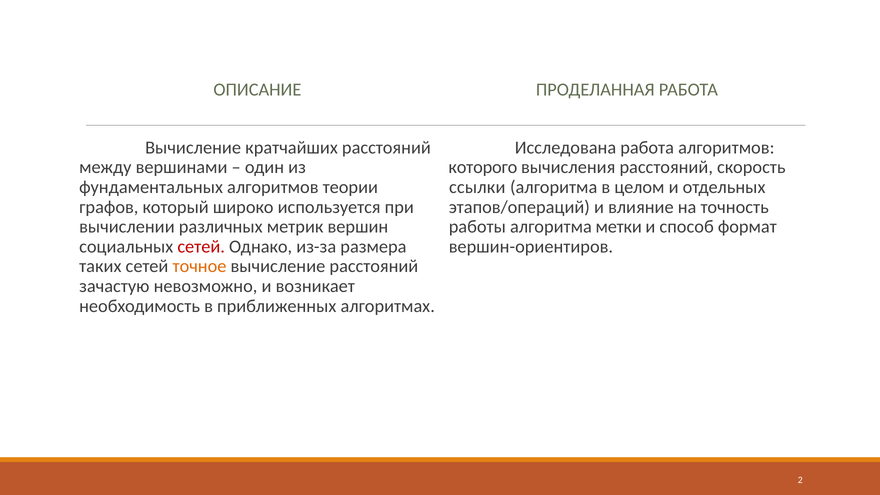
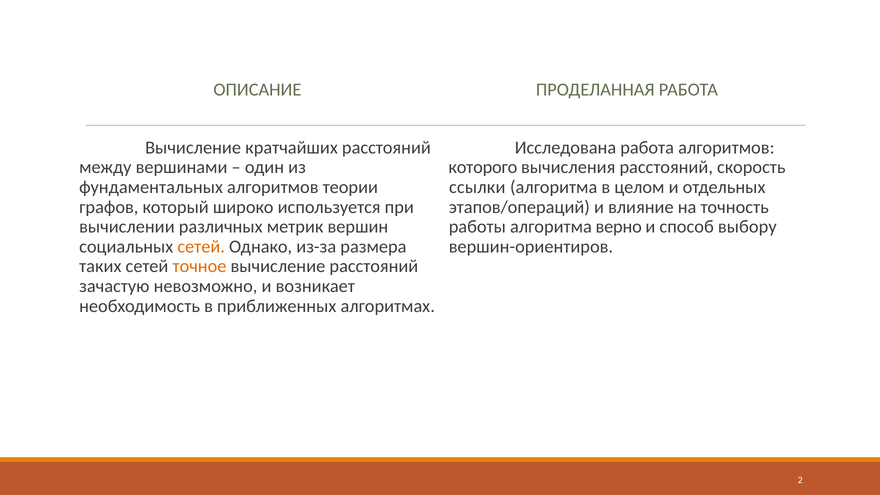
метки: метки -> верно
формат: формат -> выбору
сетей at (201, 247) colour: red -> orange
